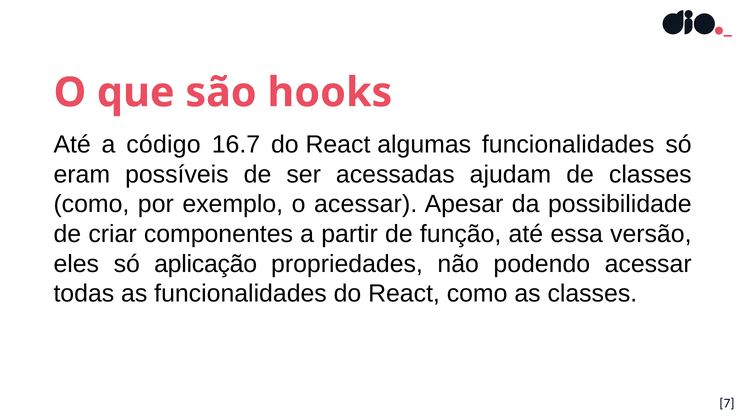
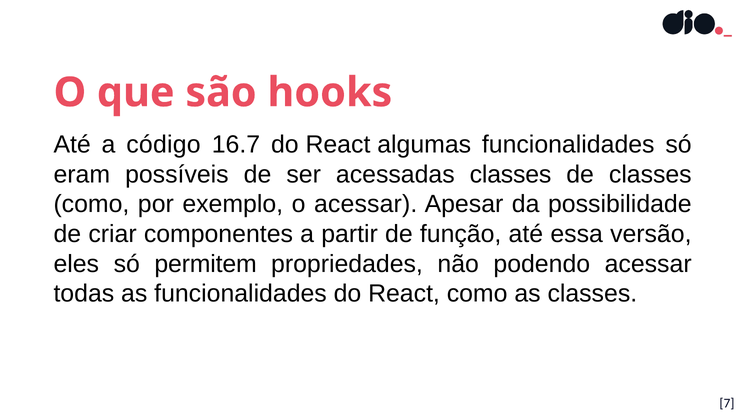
acessadas ajudam: ajudam -> classes
aplicação: aplicação -> permitem
